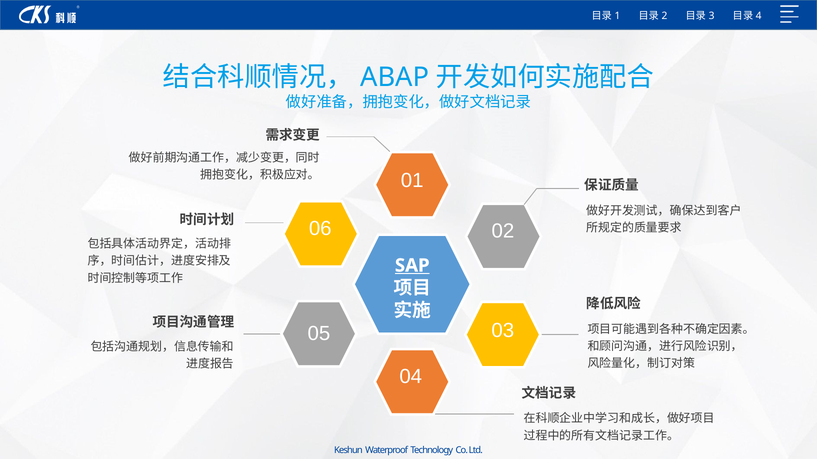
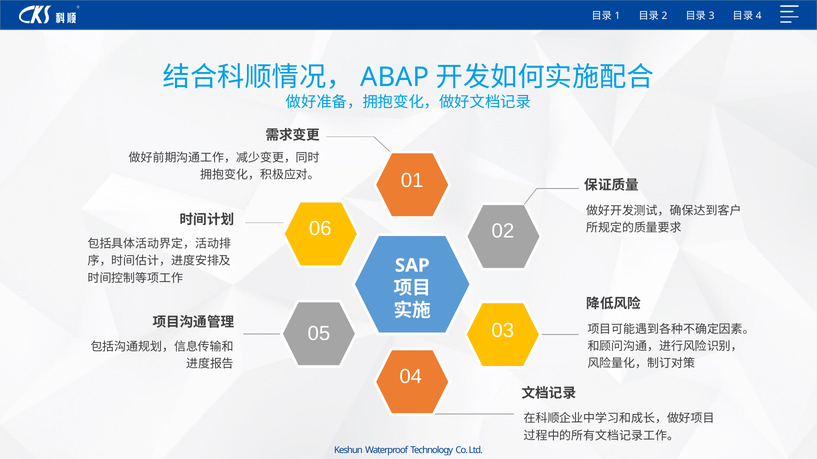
SAP underline: present -> none
